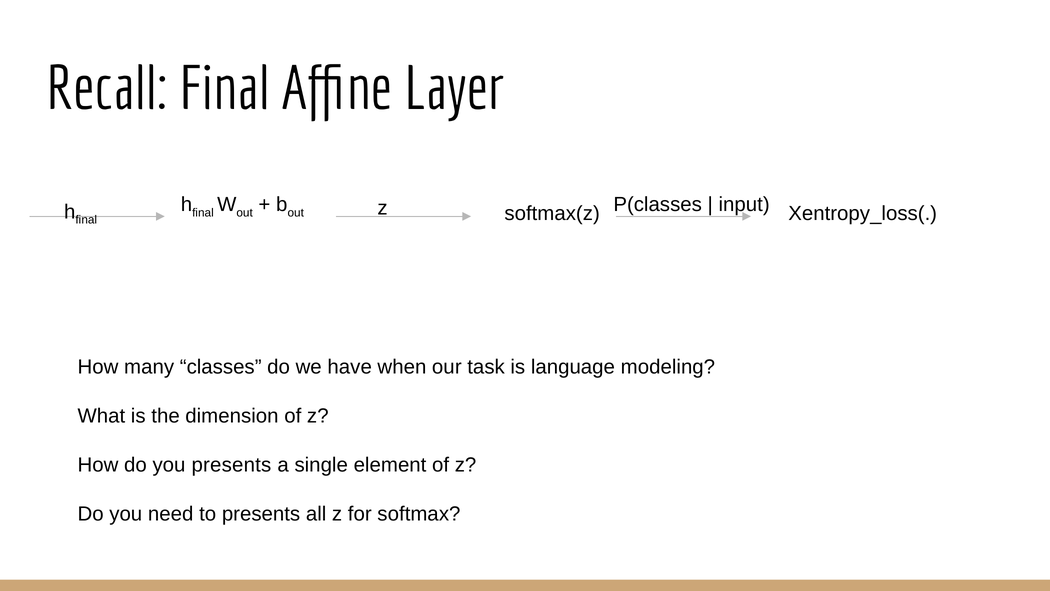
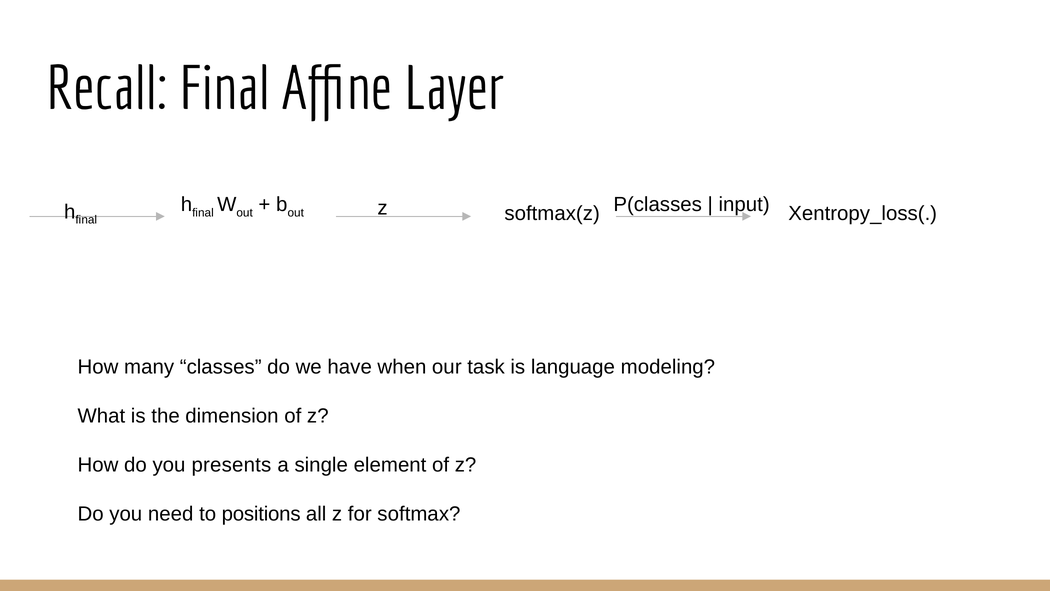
to presents: presents -> positions
